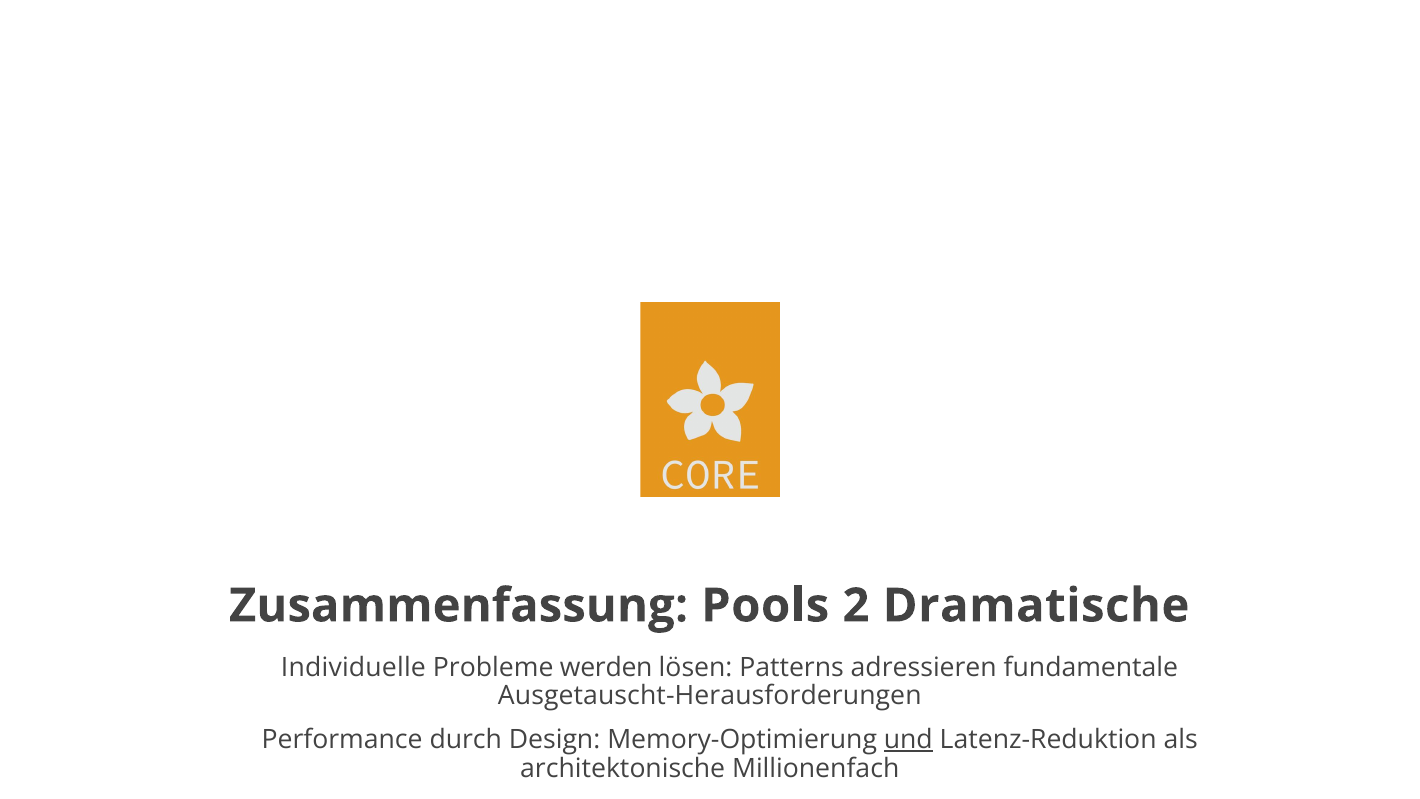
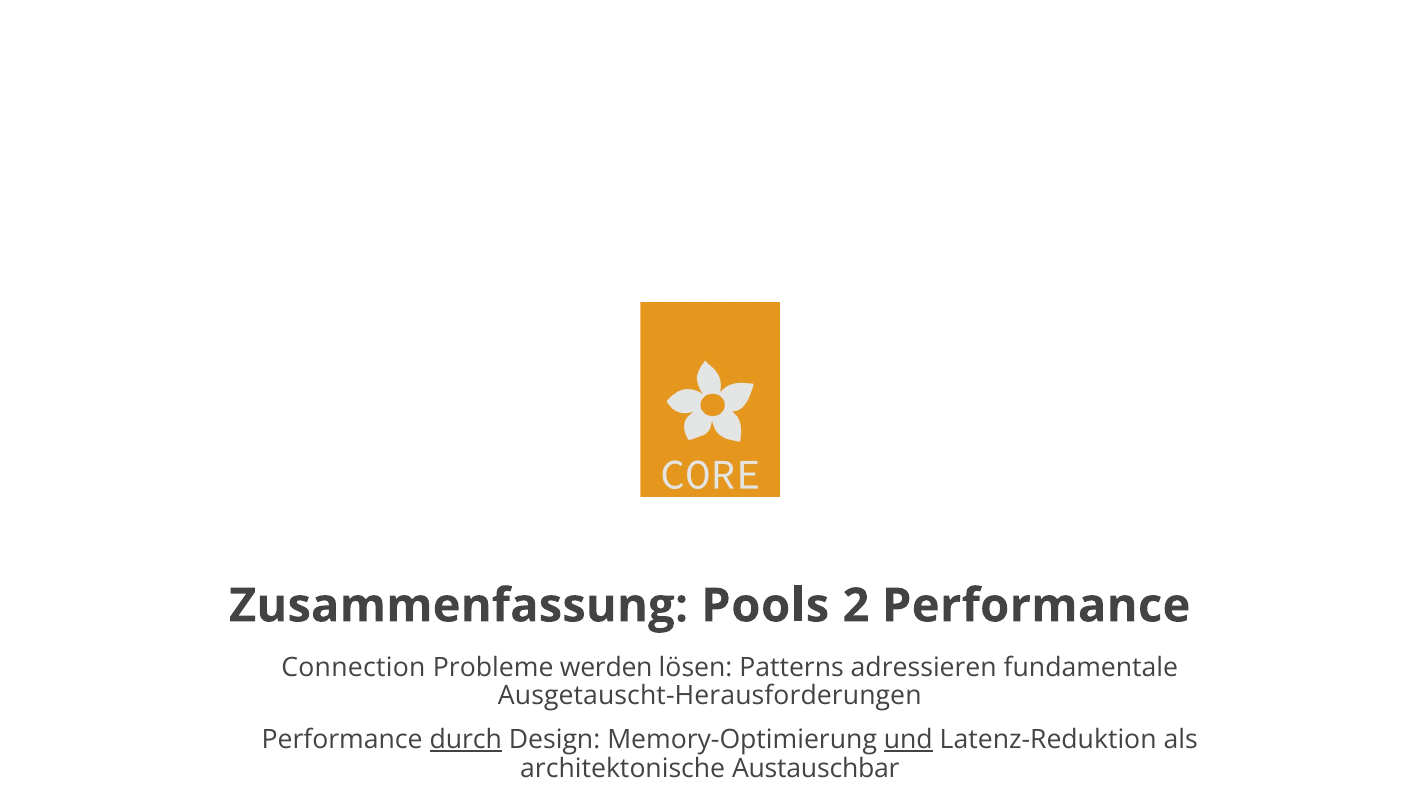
2 Dramatische: Dramatische -> Performance
Individuelle: Individuelle -> Connection
durch underline: none -> present
Millionenfach: Millionenfach -> Austauschbar
